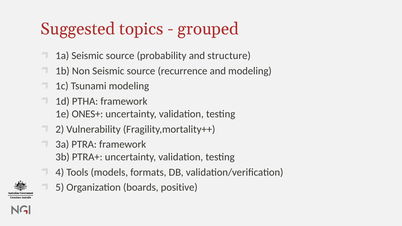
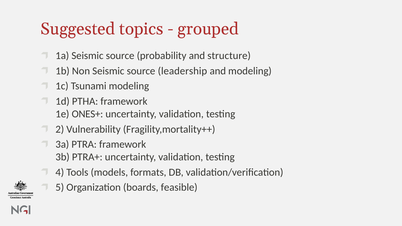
recurrence: recurrence -> leadership
positive: positive -> feasible
